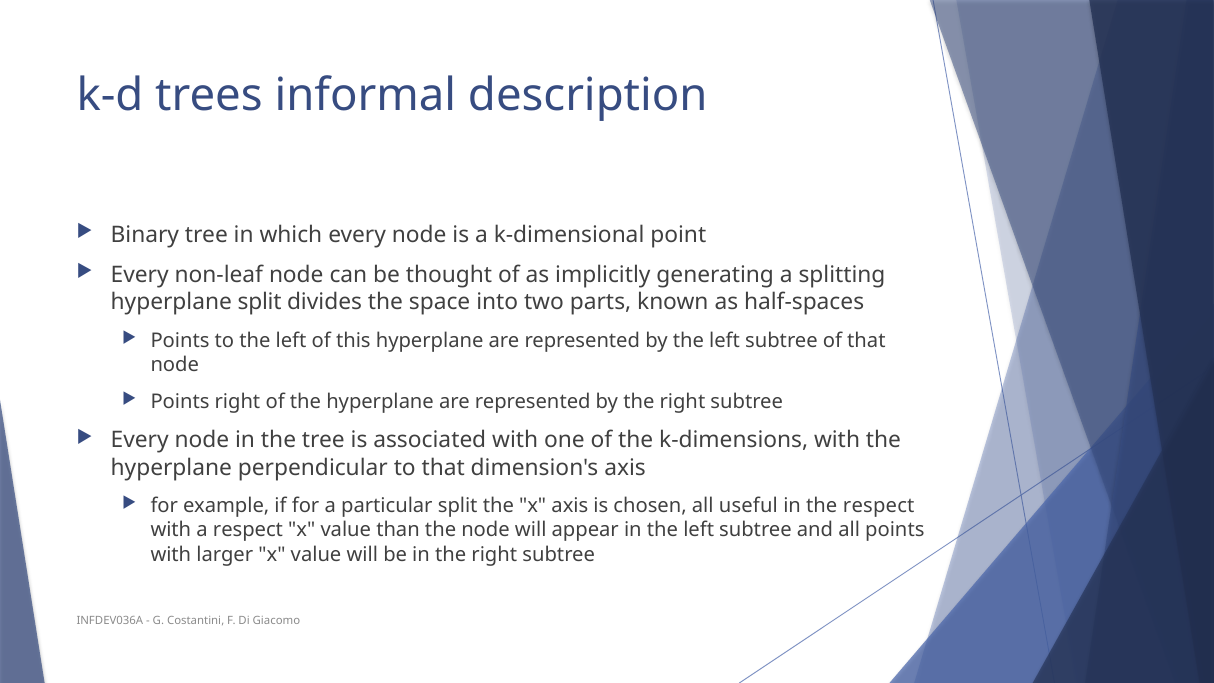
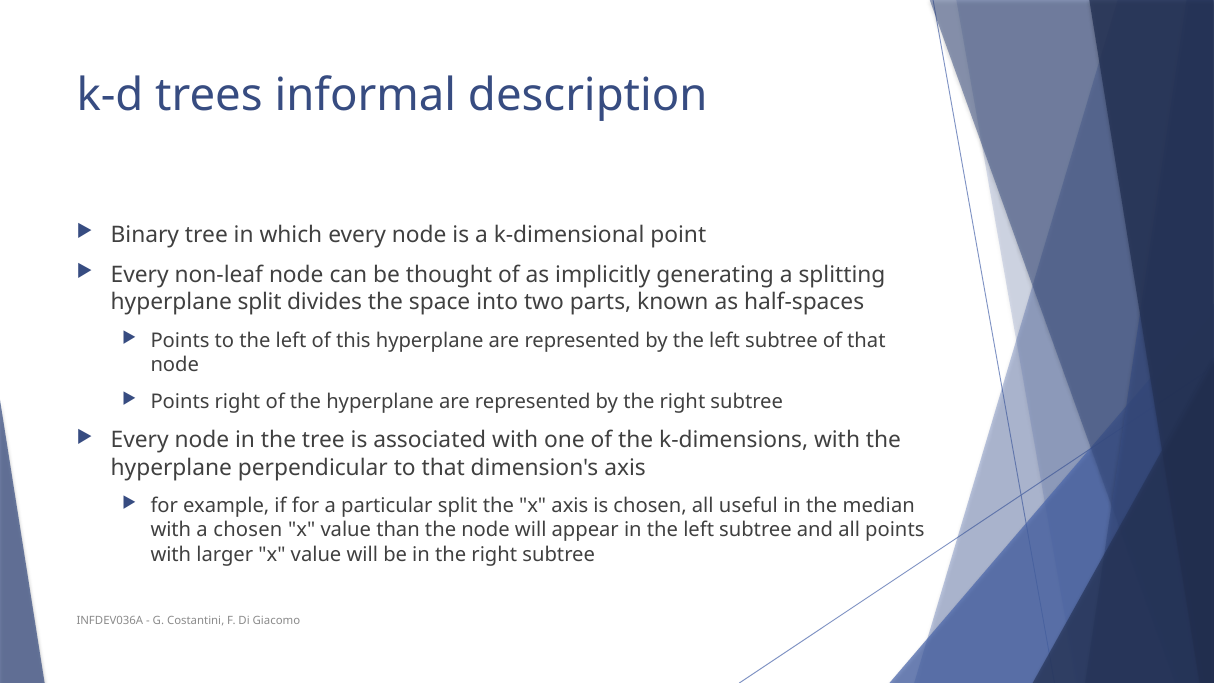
the respect: respect -> median
a respect: respect -> chosen
